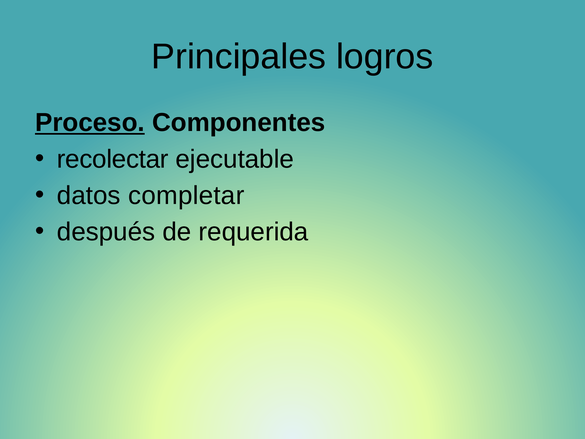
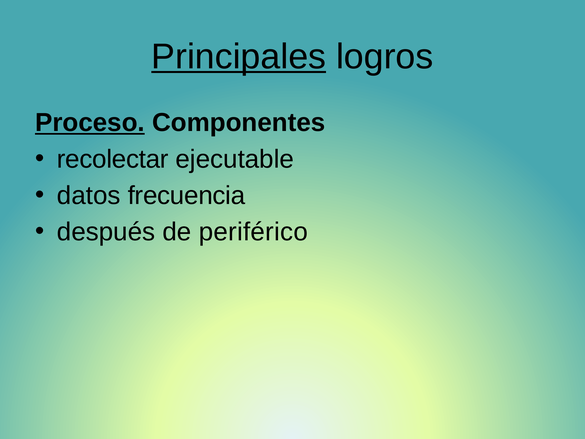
Principales underline: none -> present
completar: completar -> frecuencia
requerida: requerida -> periférico
